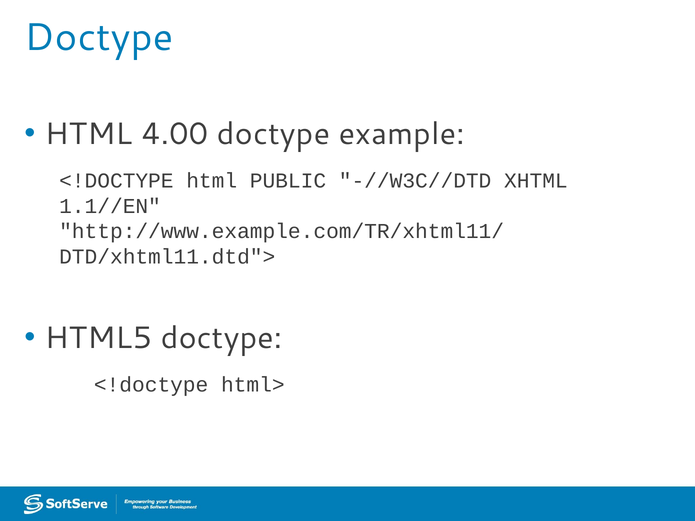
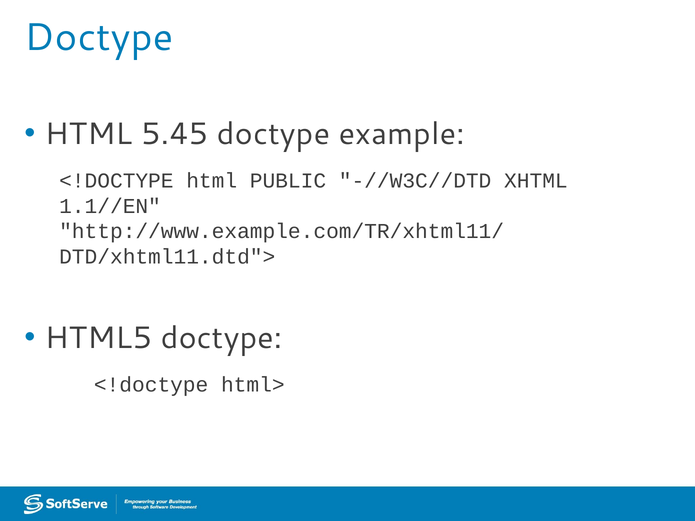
4.00: 4.00 -> 5.45
